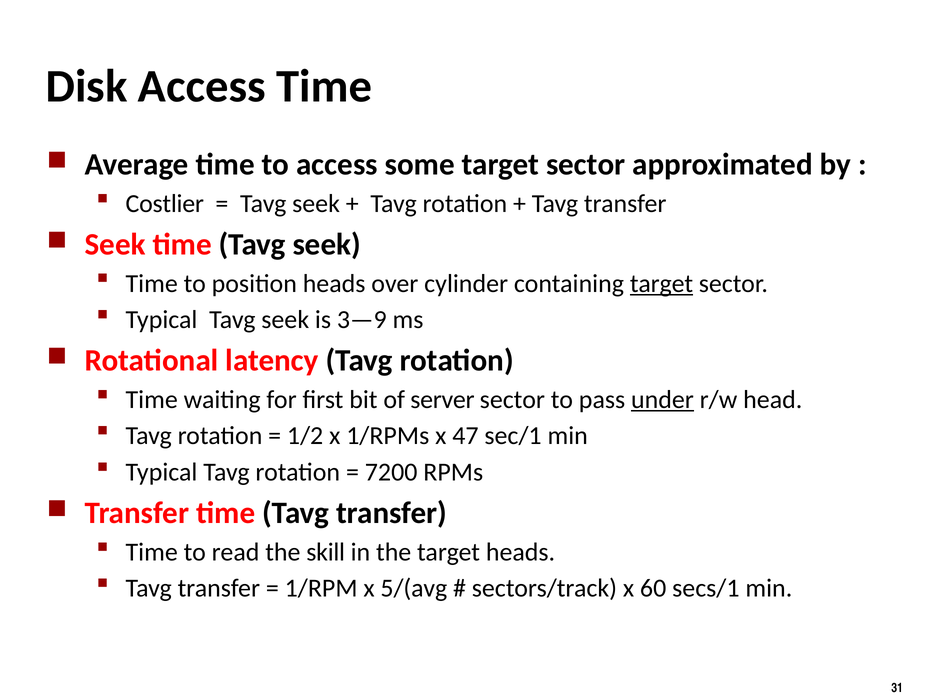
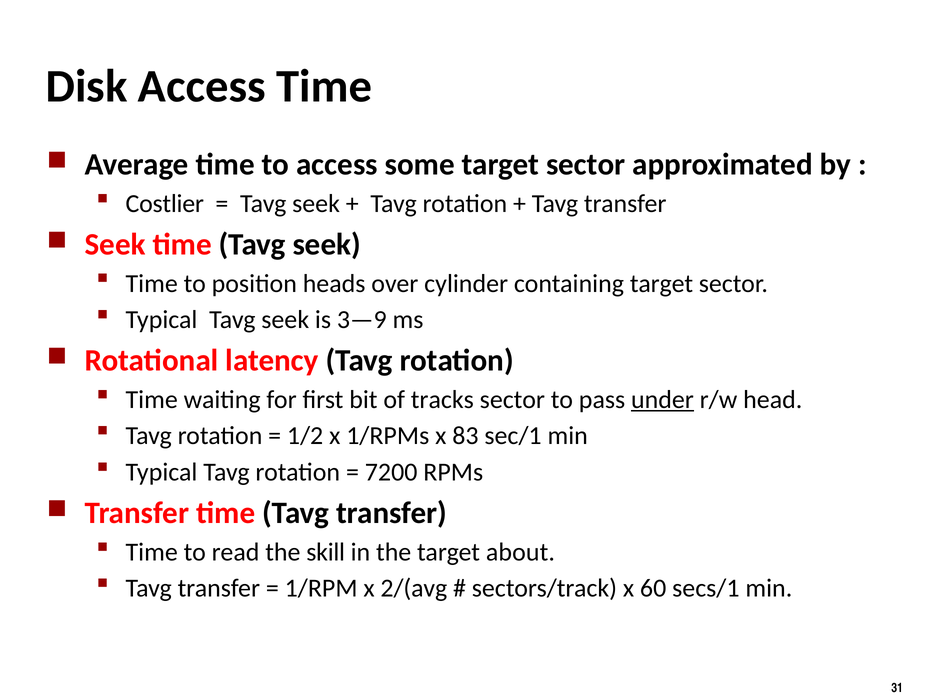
target at (661, 283) underline: present -> none
server: server -> tracks
47: 47 -> 83
target heads: heads -> about
5/(avg: 5/(avg -> 2/(avg
